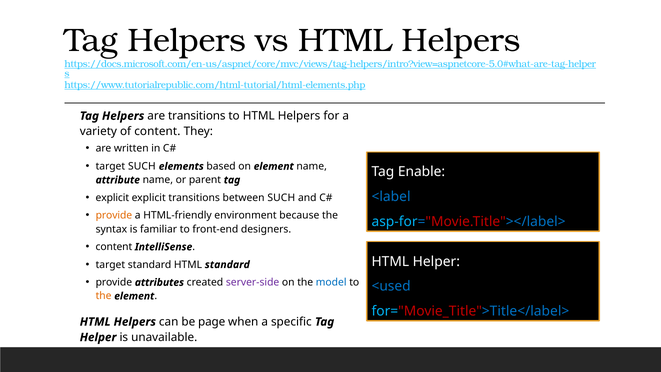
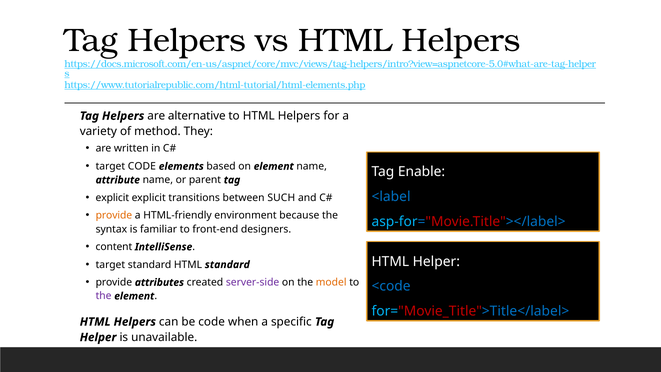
are transitions: transitions -> alternative
of content: content -> method
target SUCH: SUCH -> CODE
model colour: blue -> orange
<used: <used -> <code
the at (104, 296) colour: orange -> purple
be page: page -> code
